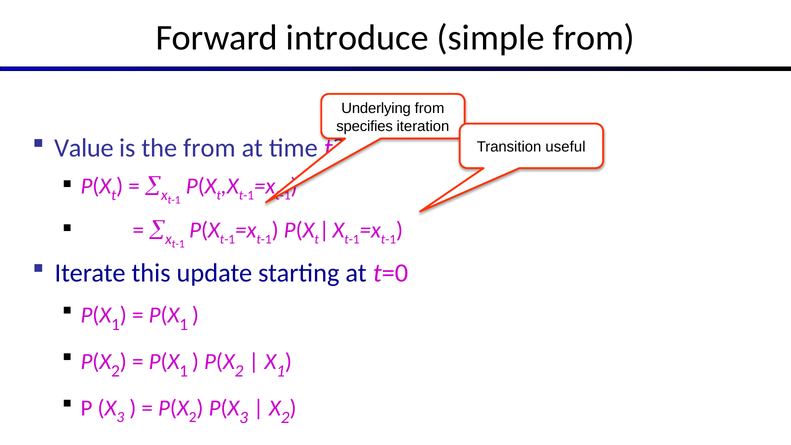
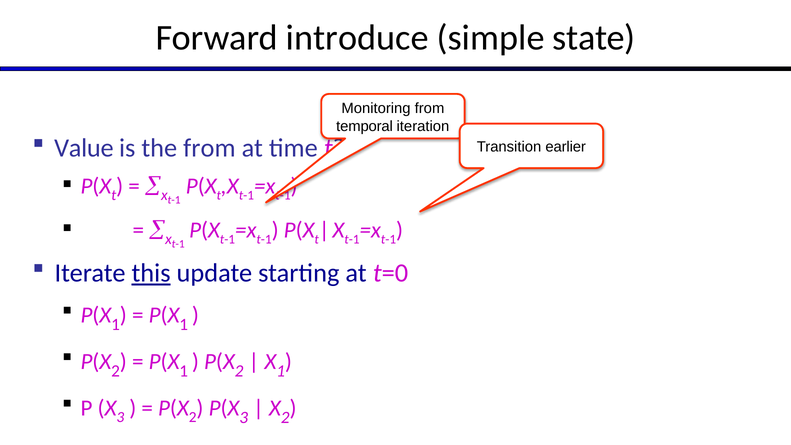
simple from: from -> state
Underlying: Underlying -> Monitoring
specifies: specifies -> temporal
useful: useful -> earlier
this underline: none -> present
